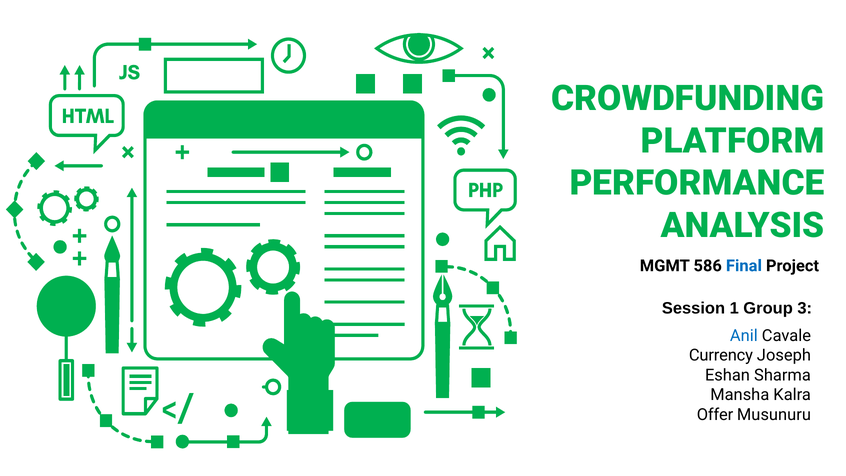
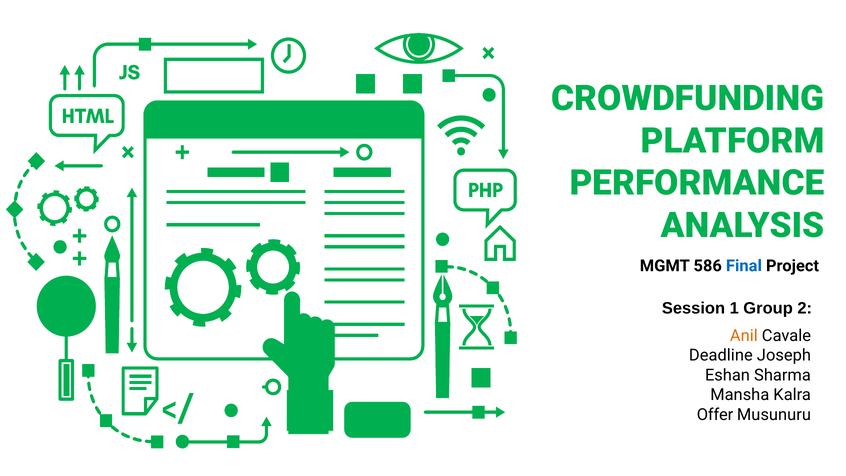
3: 3 -> 2
Anil colour: blue -> orange
Currency: Currency -> Deadline
